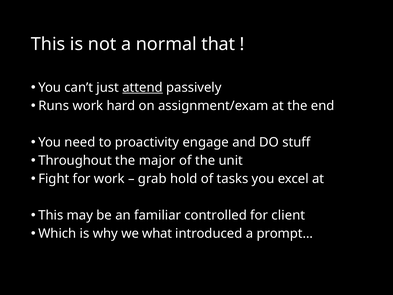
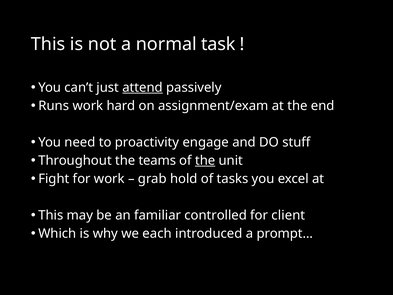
that: that -> task
major: major -> teams
the at (205, 160) underline: none -> present
what: what -> each
